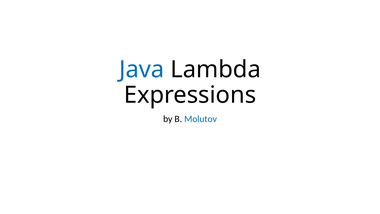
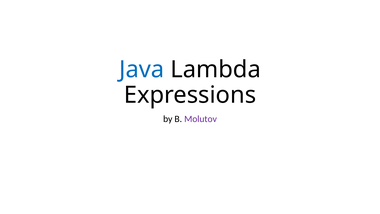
Molutov colour: blue -> purple
